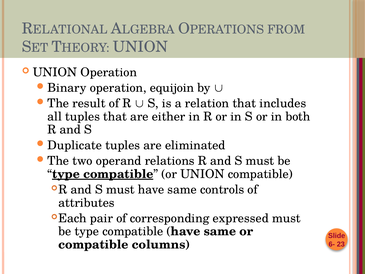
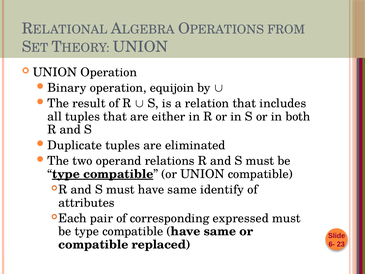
controls: controls -> identify
columns: columns -> replaced
